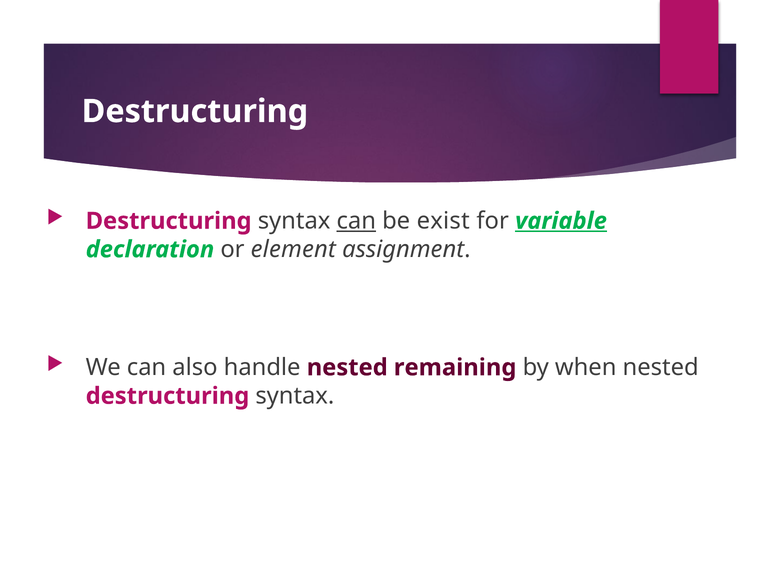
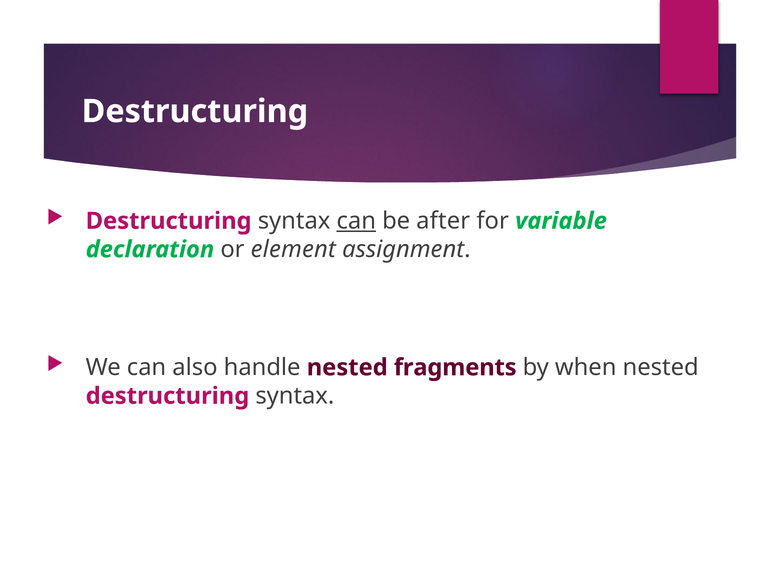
exist: exist -> after
variable underline: present -> none
remaining: remaining -> fragments
